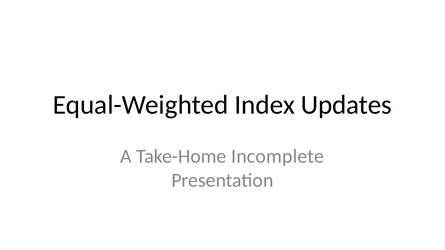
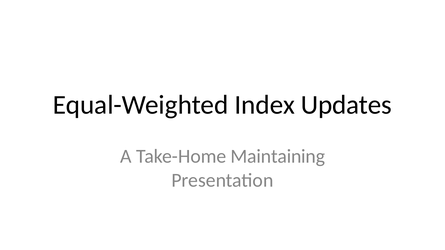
Incomplete: Incomplete -> Maintaining
